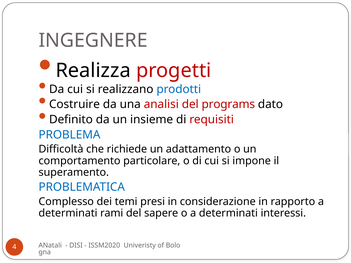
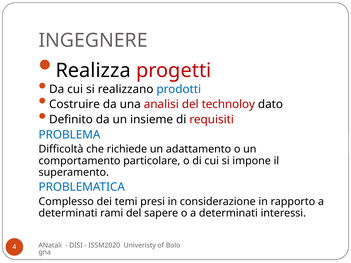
programs: programs -> technoloy
